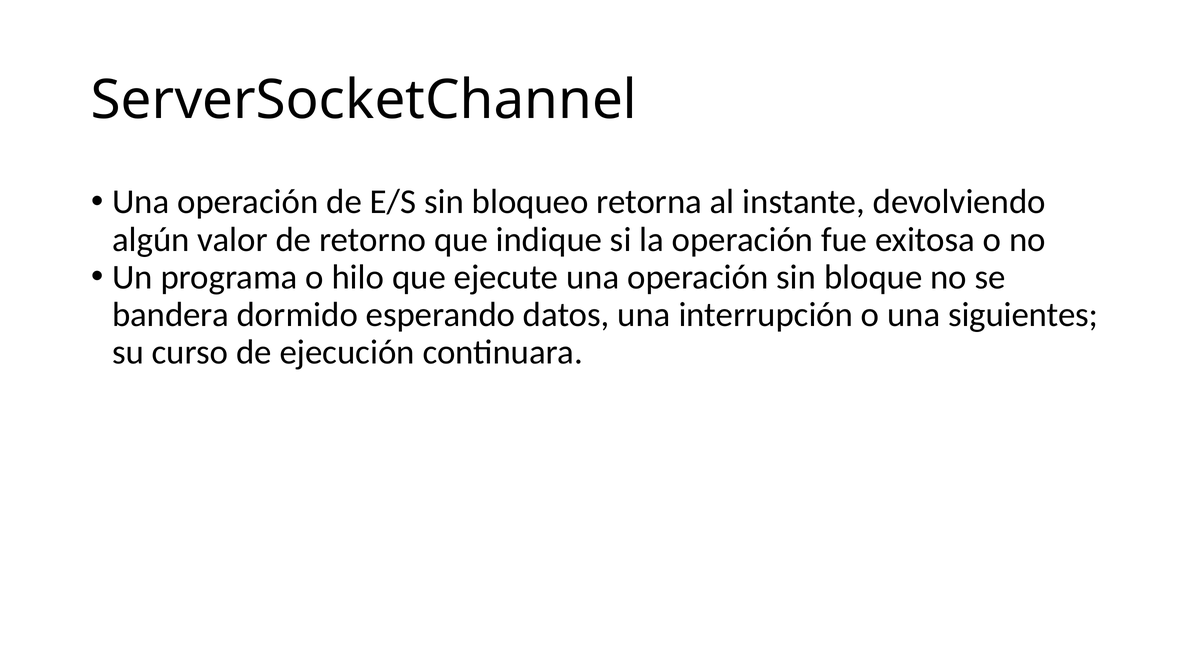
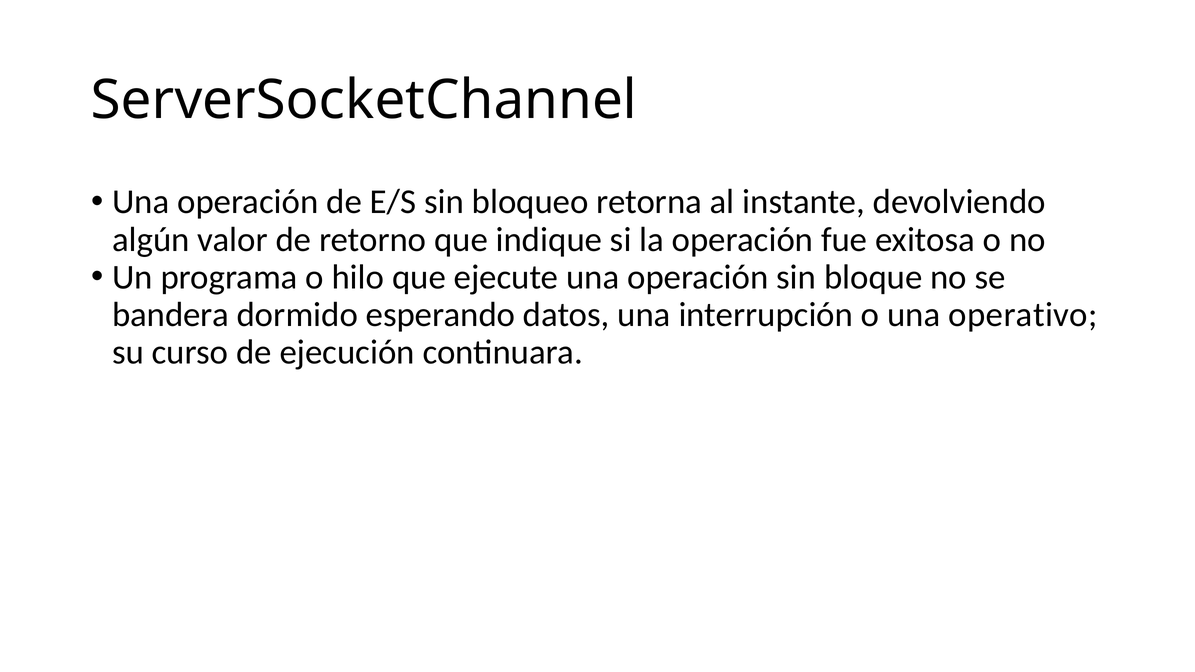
siguientes: siguientes -> operativo
